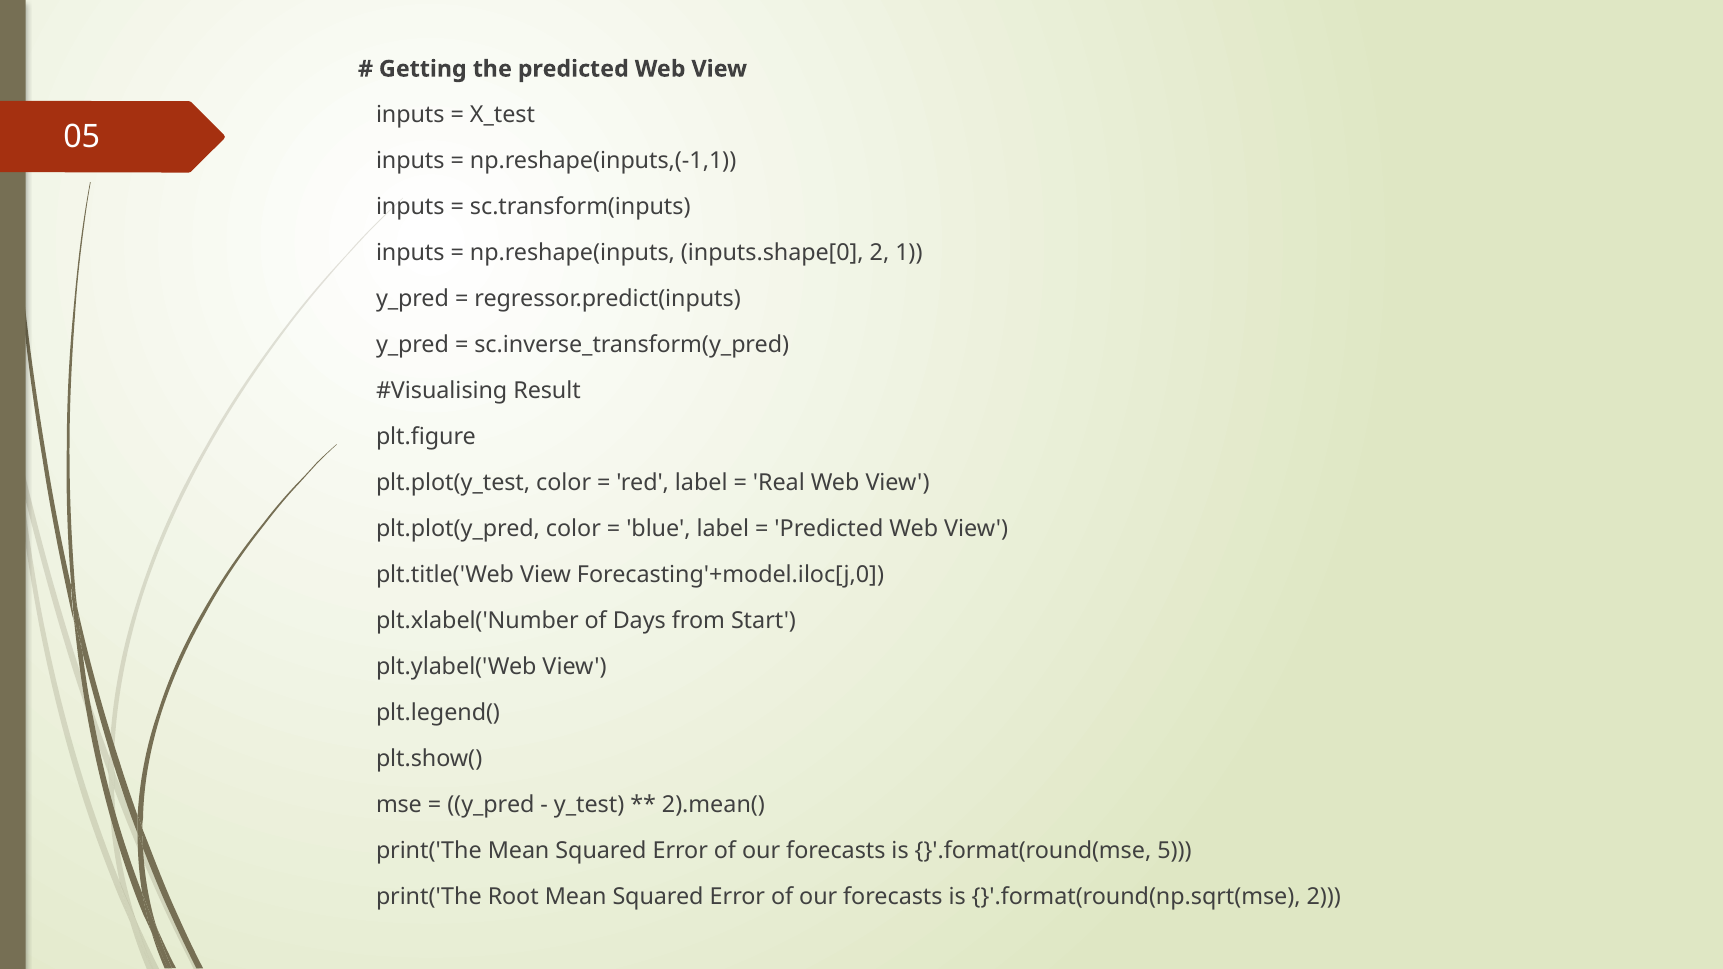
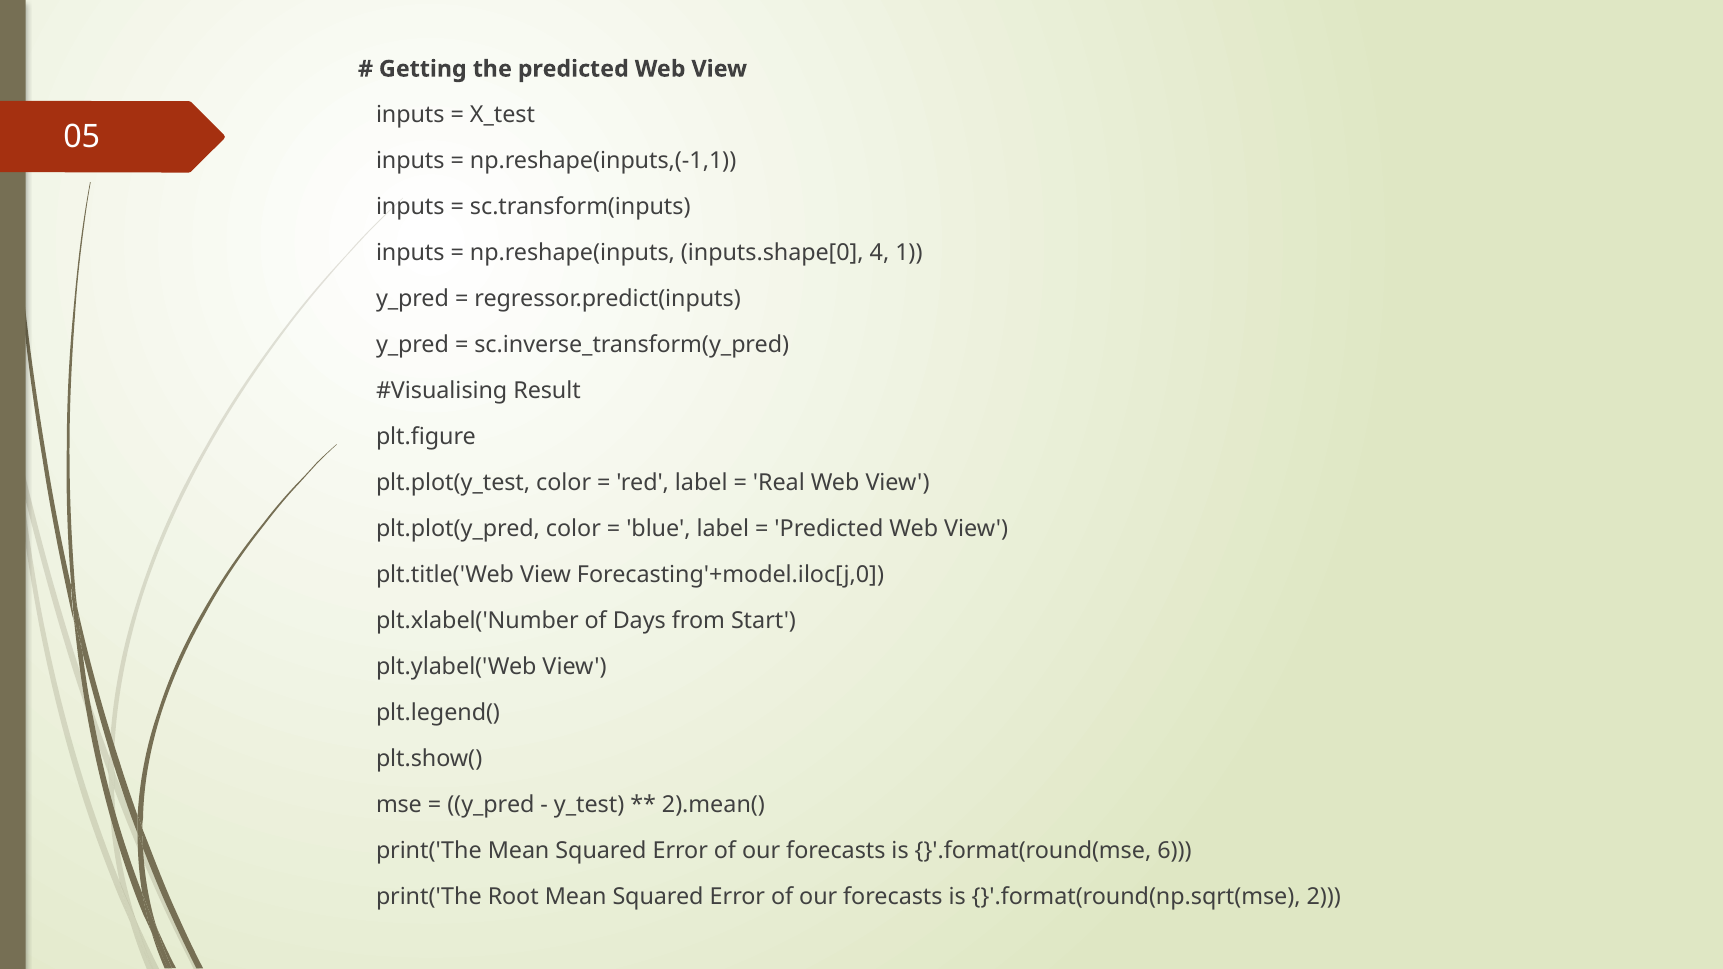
inputs.shape[0 2: 2 -> 4
5: 5 -> 6
